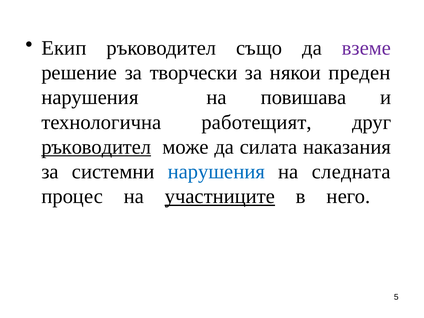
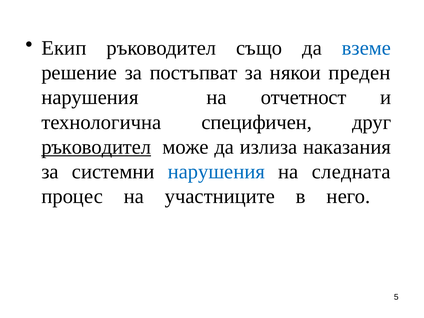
вземе colour: purple -> blue
творчески: творчески -> постъпват
повишава: повишава -> отчетност
работещият: работещият -> специфичен
силата: силата -> излиза
участниците underline: present -> none
